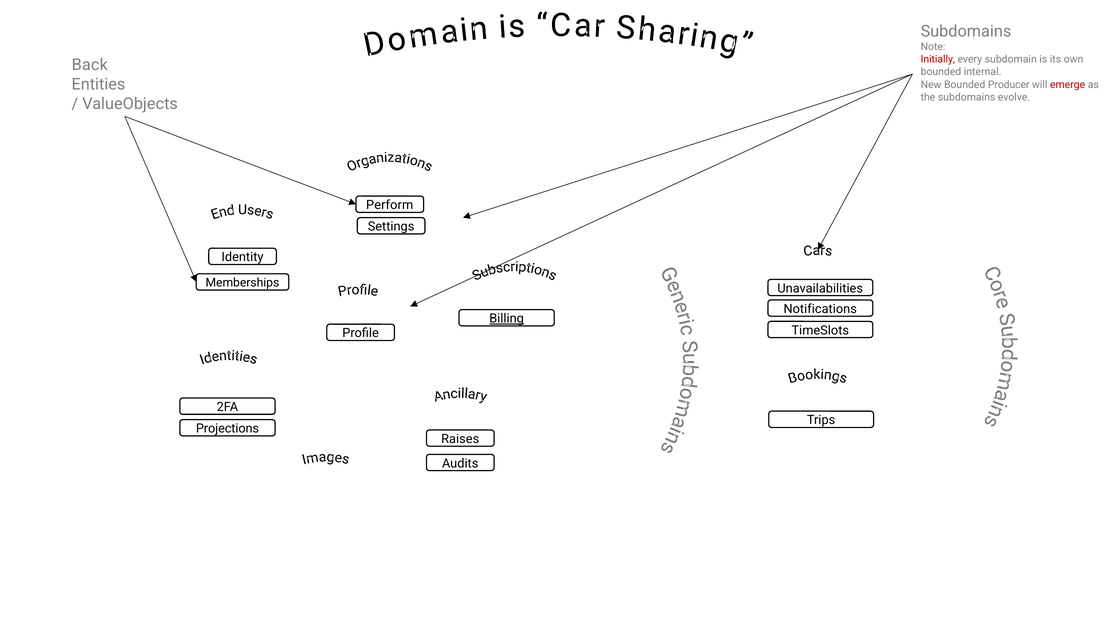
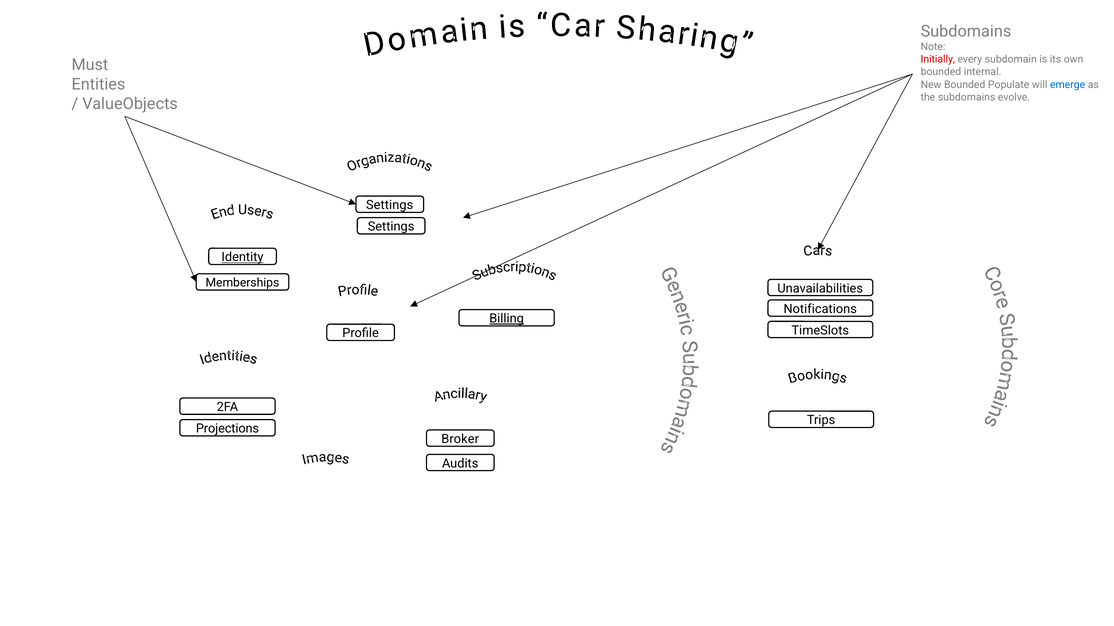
Back: Back -> Must
Producer: Producer -> Populate
emerge colour: red -> blue
Perform at (390, 205): Perform -> Settings
Identity underline: none -> present
Raises: Raises -> Broker
